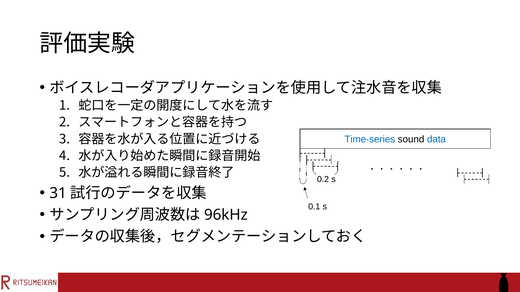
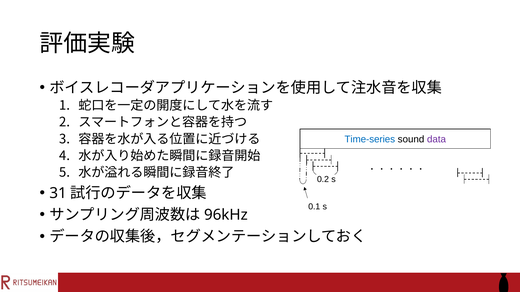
data colour: blue -> purple
